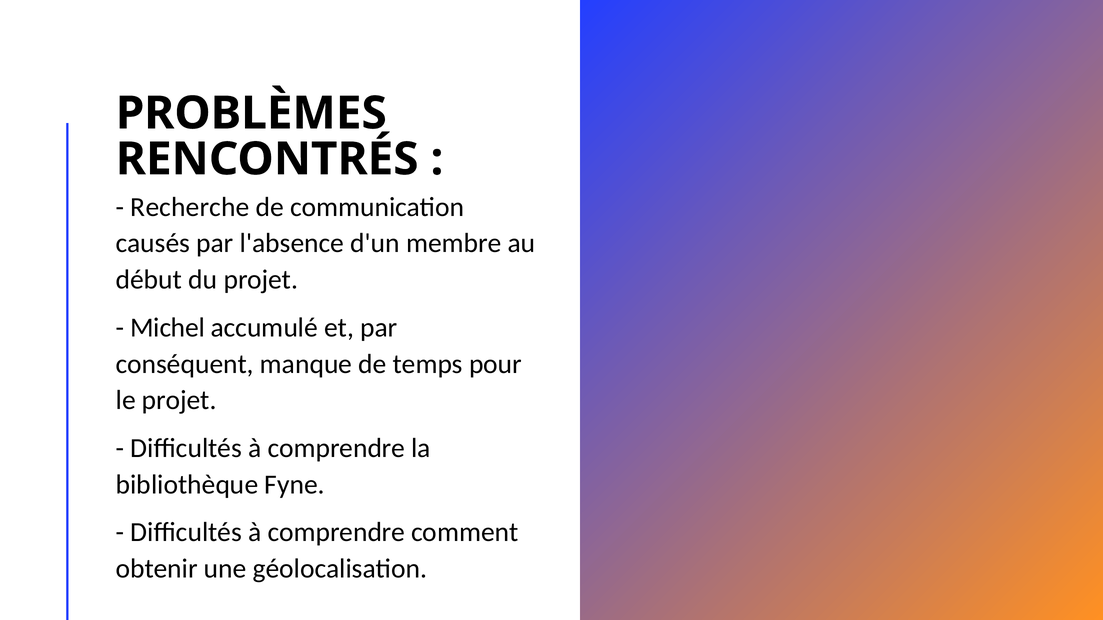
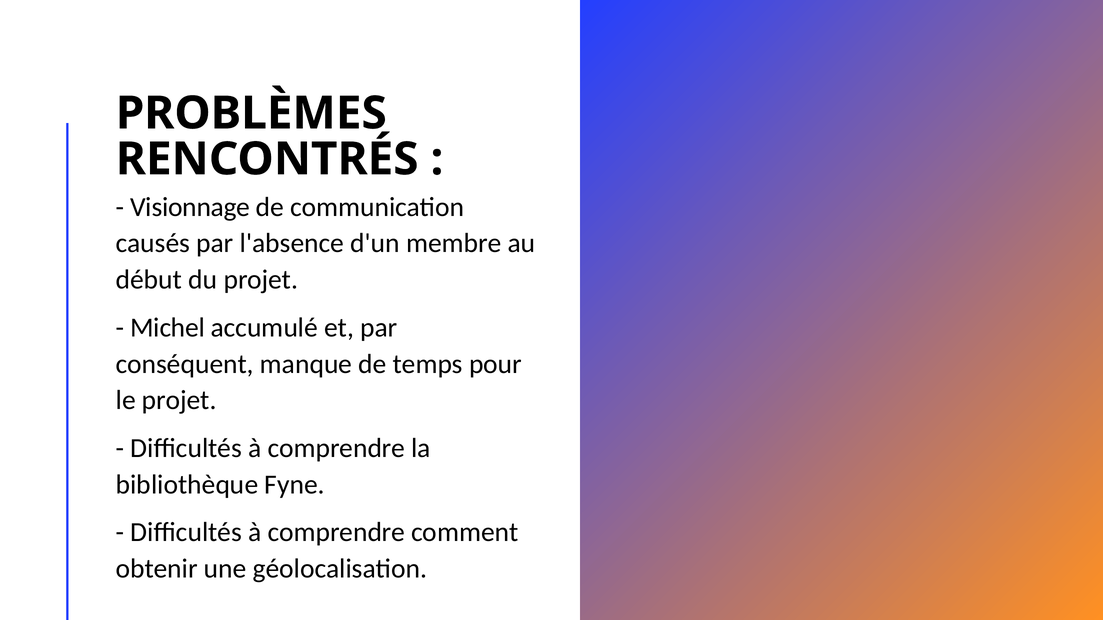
Recherche: Recherche -> Visionnage
